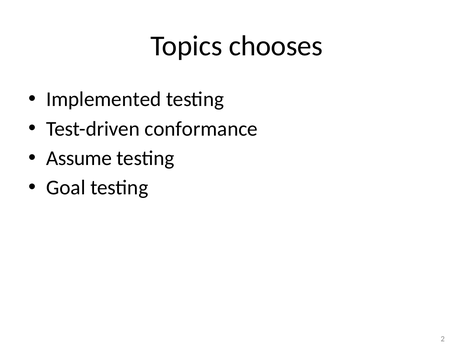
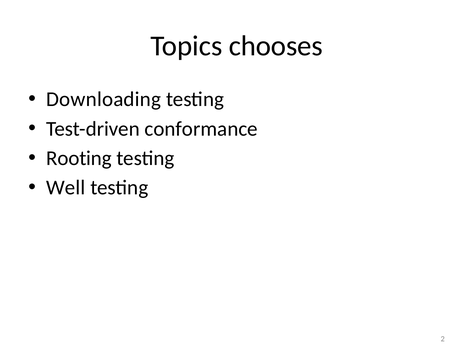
Implemented: Implemented -> Downloading
Assume: Assume -> Rooting
Goal: Goal -> Well
